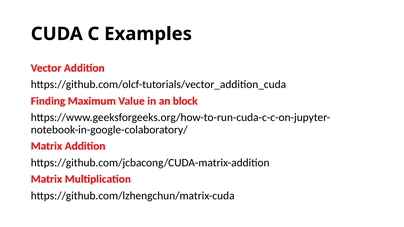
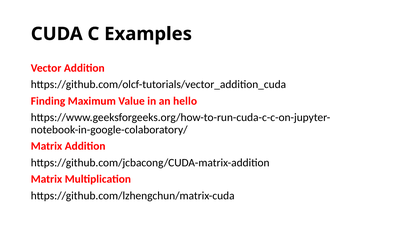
block: block -> hello
